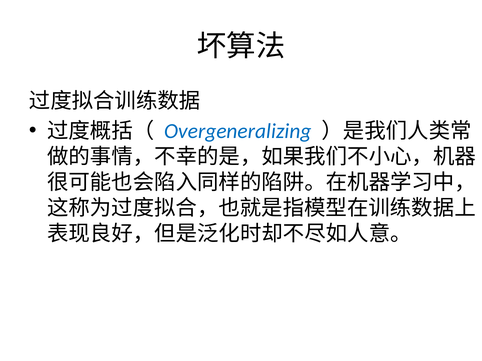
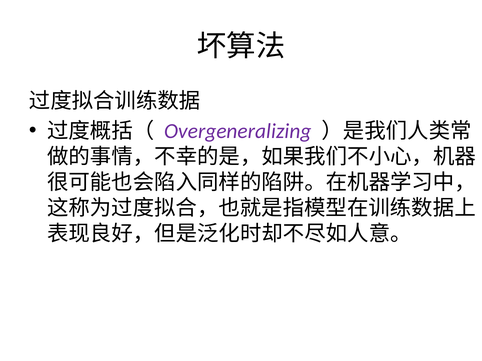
Overgeneralizing colour: blue -> purple
